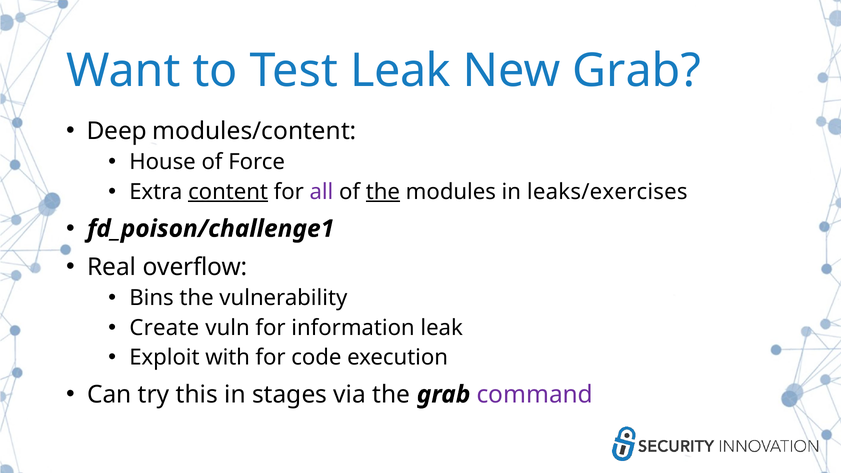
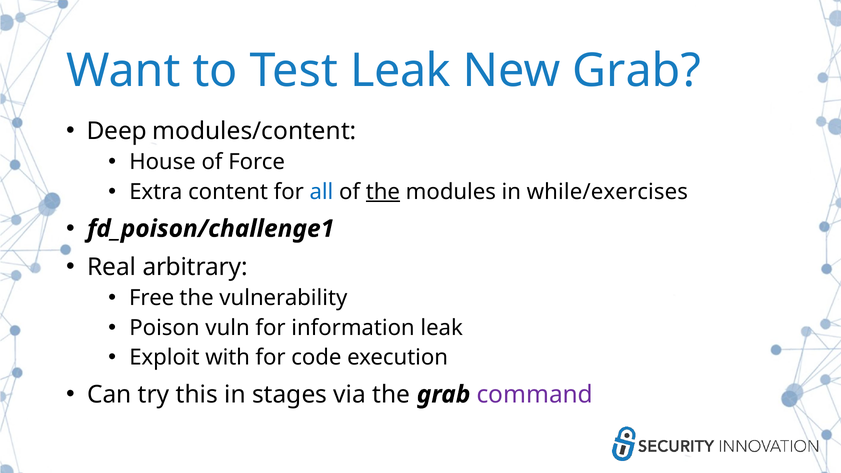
content underline: present -> none
all colour: purple -> blue
leaks/exercises: leaks/exercises -> while/exercises
overflow: overflow -> arbitrary
Bins: Bins -> Free
Create: Create -> Poison
